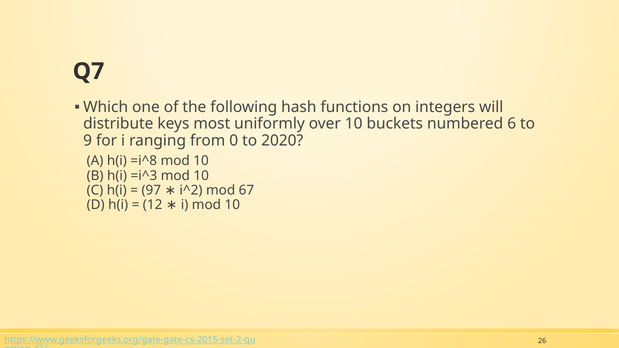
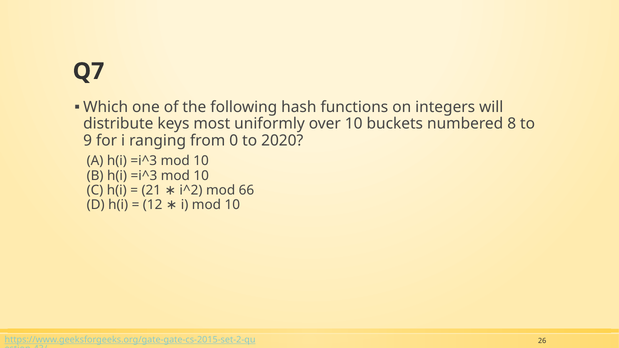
6: 6 -> 8
A h(i =i^8: =i^8 -> =i^3
97: 97 -> 21
67: 67 -> 66
